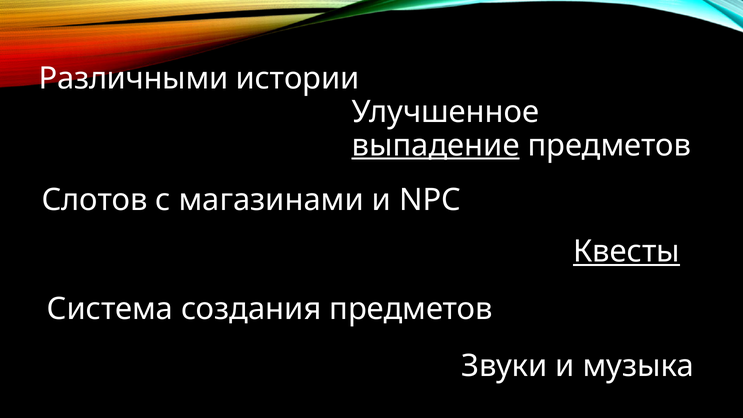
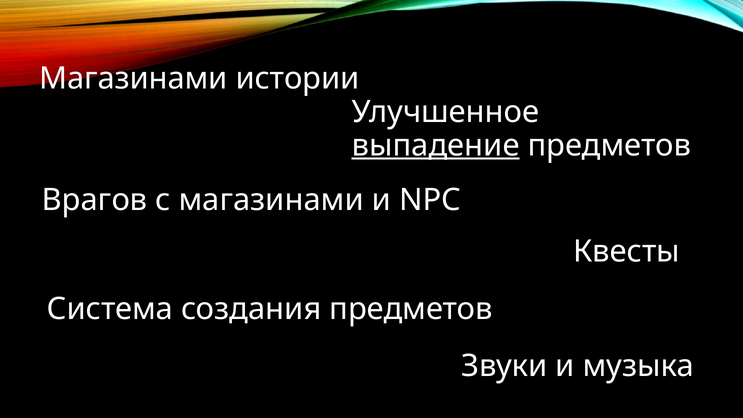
Различными at (134, 79): Различными -> Магазинами
Слотов: Слотов -> Врагов
Квесты underline: present -> none
